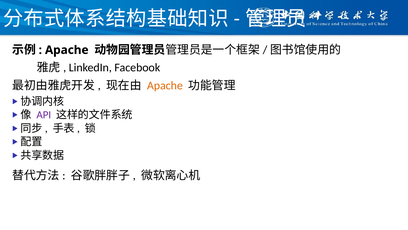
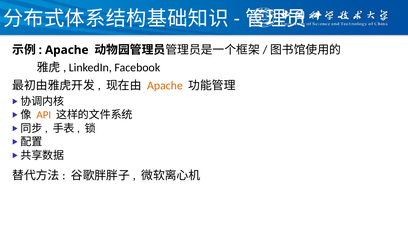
API colour: purple -> orange
